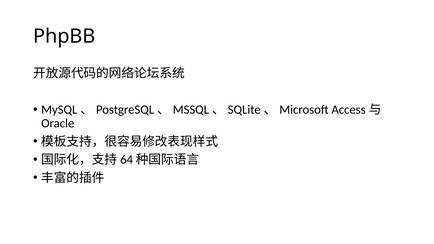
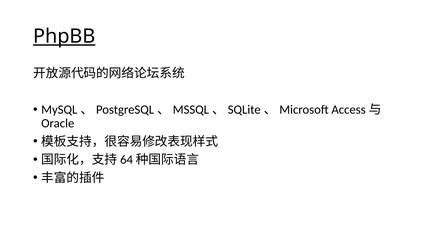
PhpBB underline: none -> present
